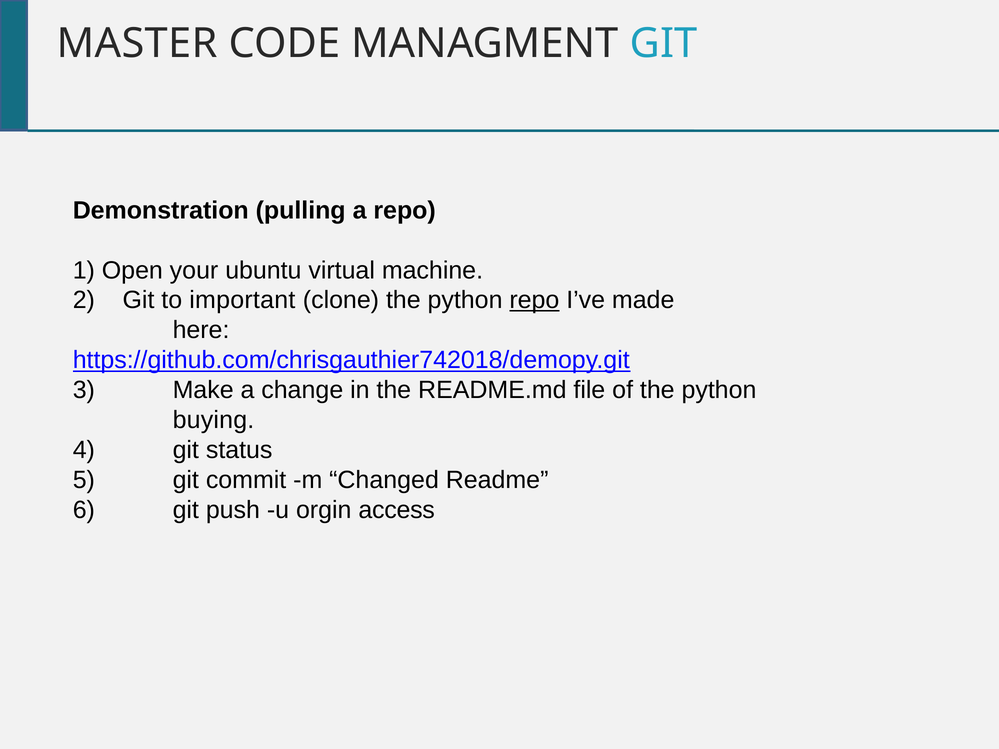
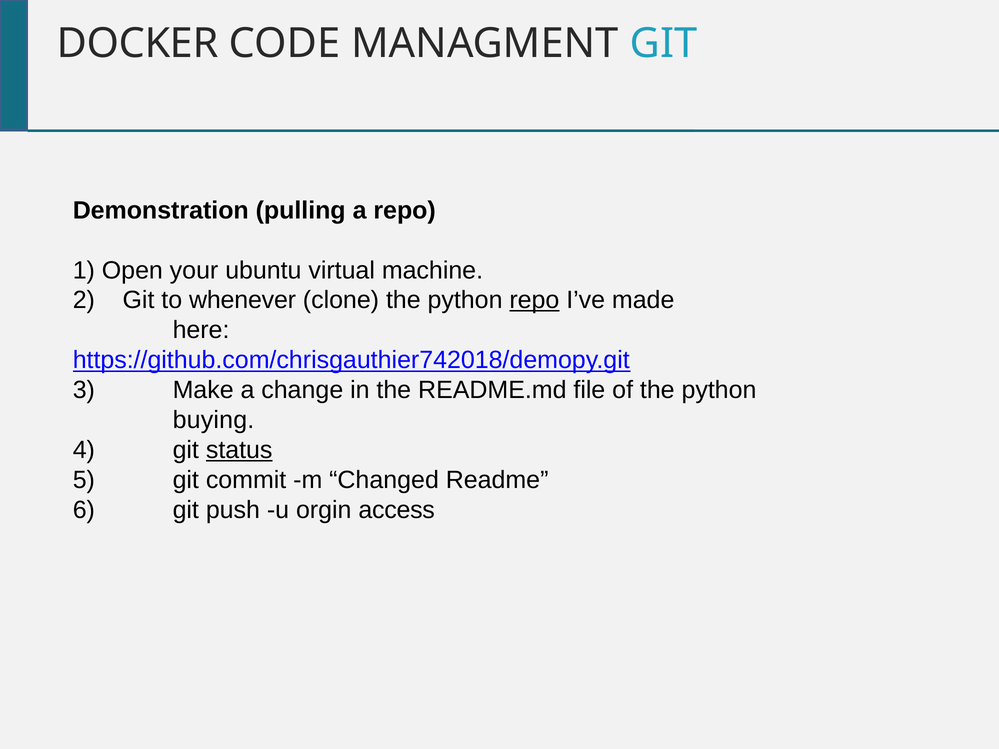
MASTER: MASTER -> DOCKER
important: important -> whenever
status underline: none -> present
